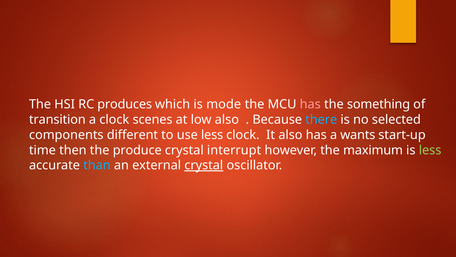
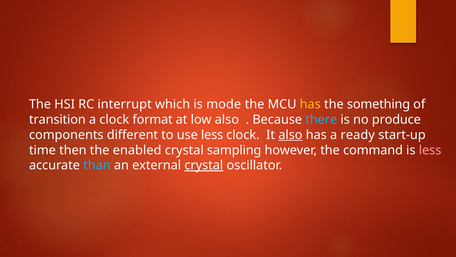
produces: produces -> interrupt
has at (310, 104) colour: pink -> yellow
scenes: scenes -> format
selected: selected -> produce
also at (290, 135) underline: none -> present
wants: wants -> ready
produce: produce -> enabled
interrupt: interrupt -> sampling
maximum: maximum -> command
less at (430, 150) colour: light green -> pink
